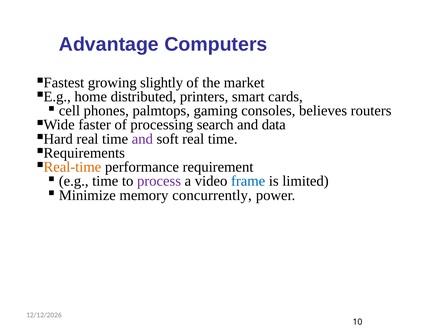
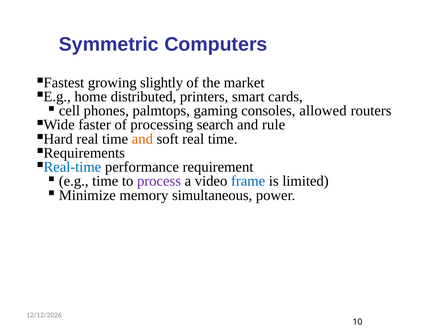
Advantage: Advantage -> Symmetric
believes: believes -> allowed
data: data -> rule
and at (142, 139) colour: purple -> orange
Real-time colour: orange -> blue
concurrently: concurrently -> simultaneous
